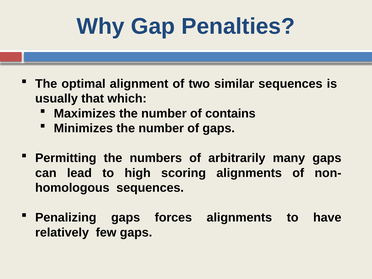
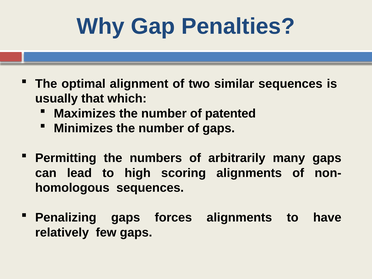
contains: contains -> patented
